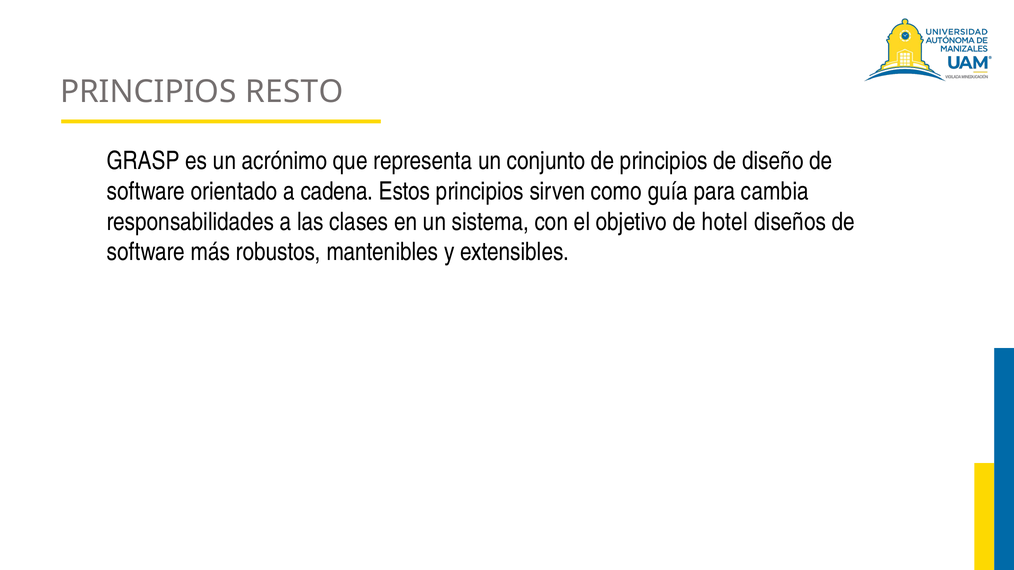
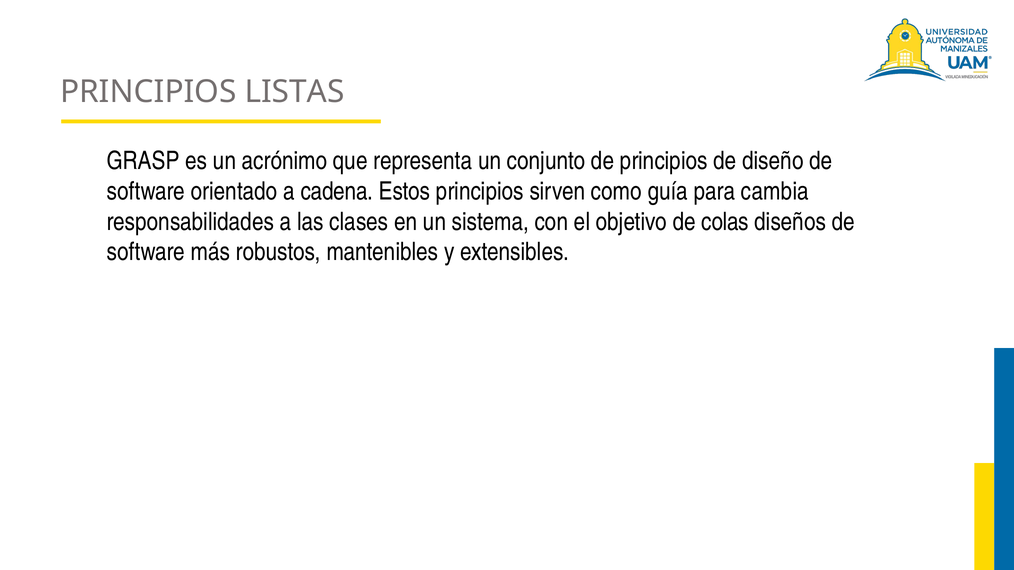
RESTO: RESTO -> LISTAS
hotel: hotel -> colas
